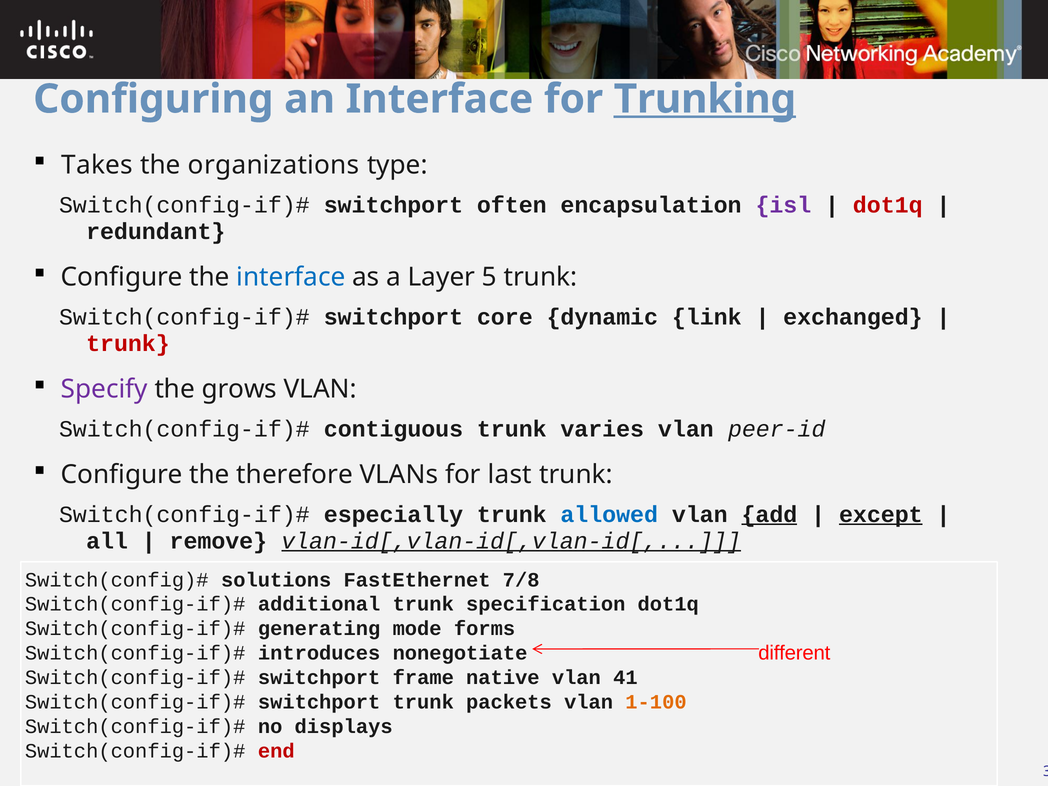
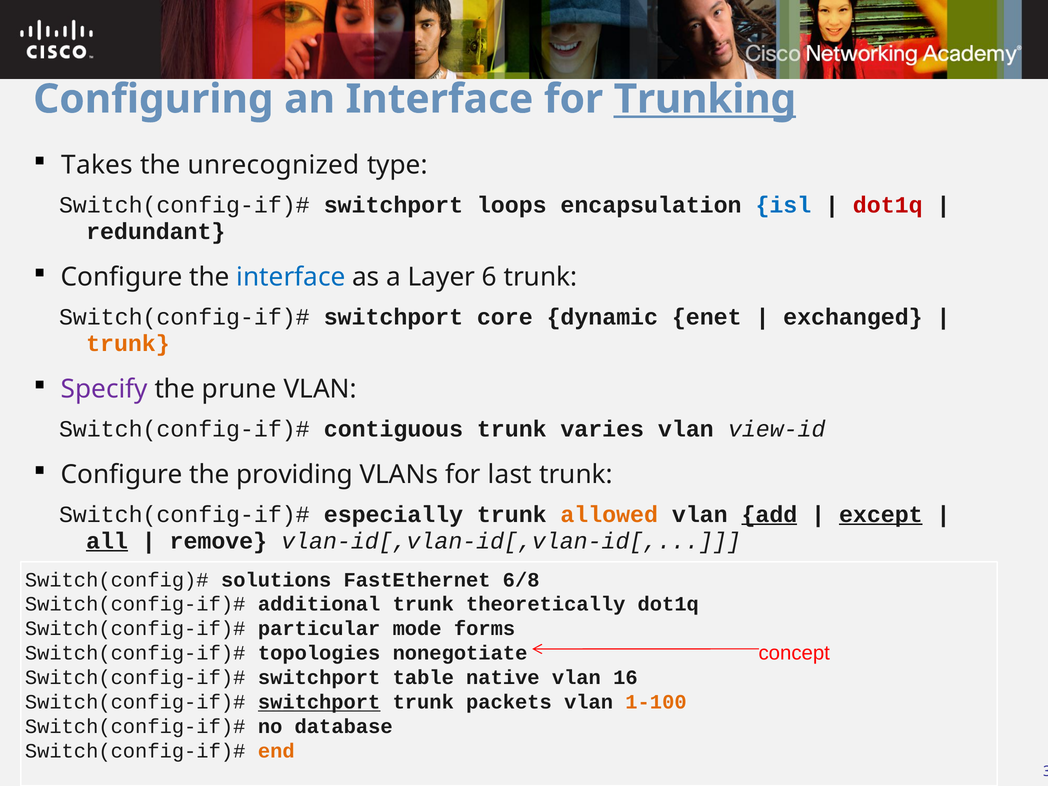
organizations: organizations -> unrecognized
often: often -> loops
isl colour: purple -> blue
5: 5 -> 6
link: link -> enet
trunk at (128, 343) colour: red -> orange
grows: grows -> prune
peer-id: peer-id -> view-id
therefore: therefore -> providing
allowed colour: blue -> orange
all underline: none -> present
vlan-id[,vlan-id[,vlan-id[ underline: present -> none
7/8: 7/8 -> 6/8
specification: specification -> theoretically
generating: generating -> particular
introduces: introduces -> topologies
different: different -> concept
frame: frame -> table
41: 41 -> 16
switchport at (319, 702) underline: none -> present
displays: displays -> database
end colour: red -> orange
